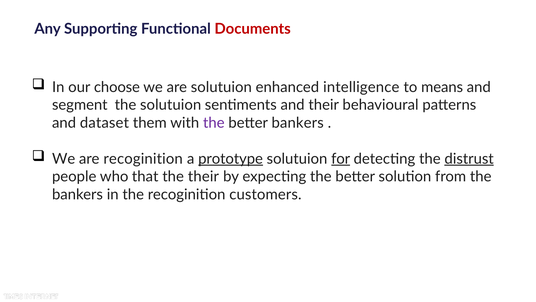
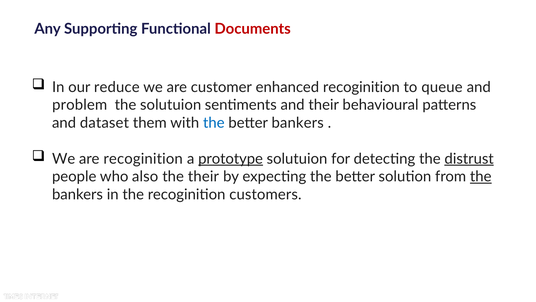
choose: choose -> reduce
are solutuion: solutuion -> customer
enhanced intelligence: intelligence -> recoginition
means: means -> queue
segment: segment -> problem
the at (214, 123) colour: purple -> blue
for underline: present -> none
that: that -> also
the at (481, 176) underline: none -> present
